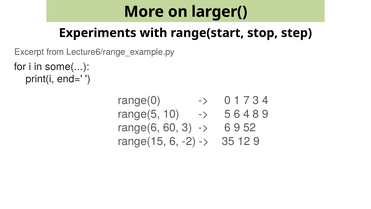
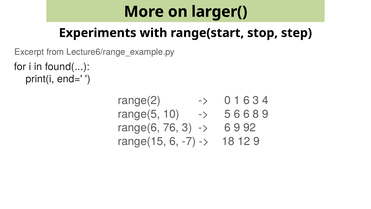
some(: some( -> found(
range(0: range(0 -> range(2
1 7: 7 -> 6
6 4: 4 -> 6
60: 60 -> 76
52: 52 -> 92
-2: -2 -> -7
35: 35 -> 18
